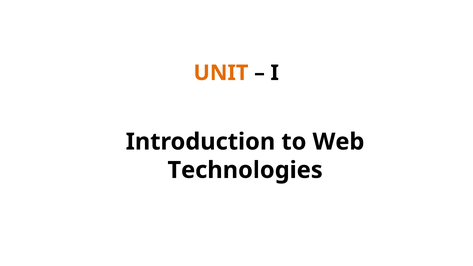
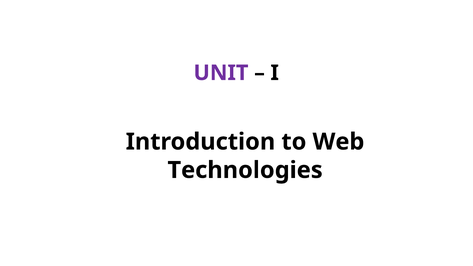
UNIT colour: orange -> purple
